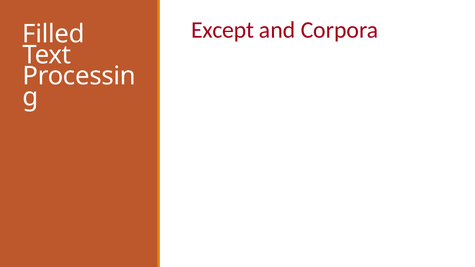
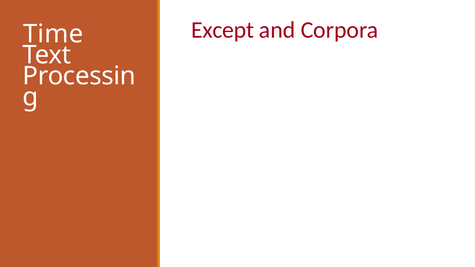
Filled: Filled -> Time
